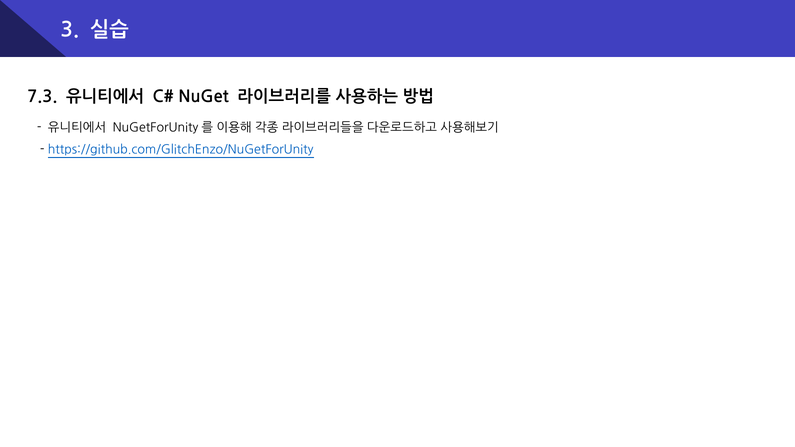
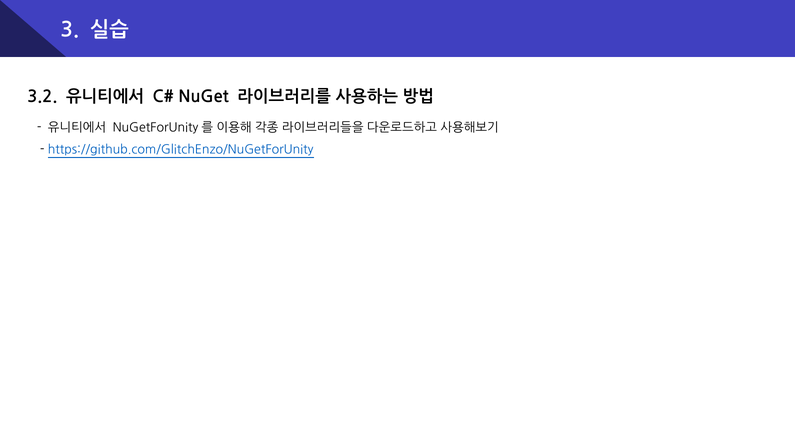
7.3: 7.3 -> 3.2
